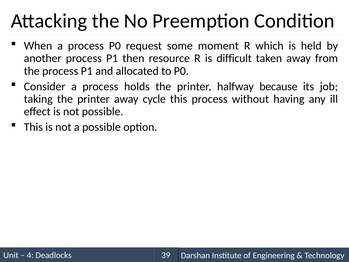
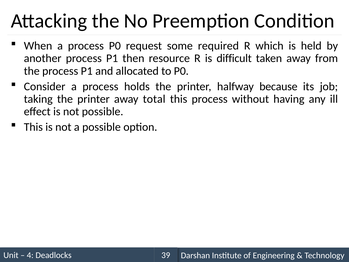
moment: moment -> required
cycle: cycle -> total
